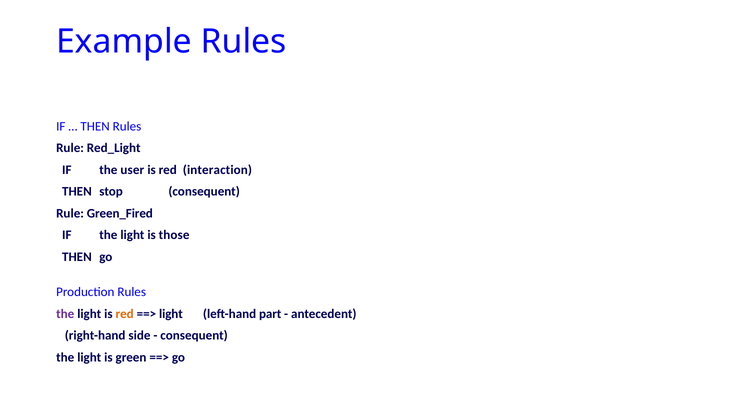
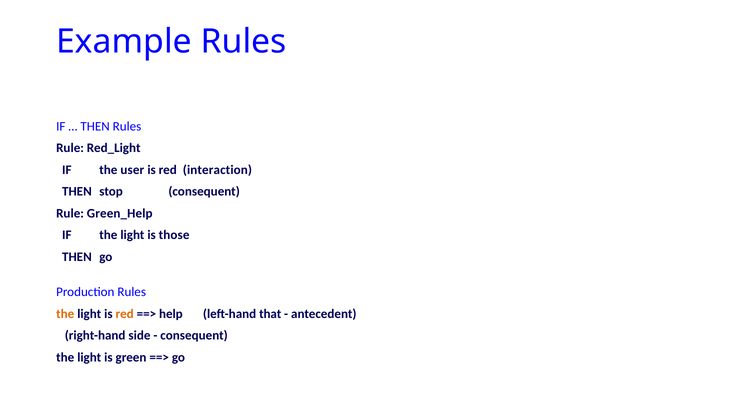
Green_Fired: Green_Fired -> Green_Help
the at (65, 314) colour: purple -> orange
light at (171, 314): light -> help
part: part -> that
